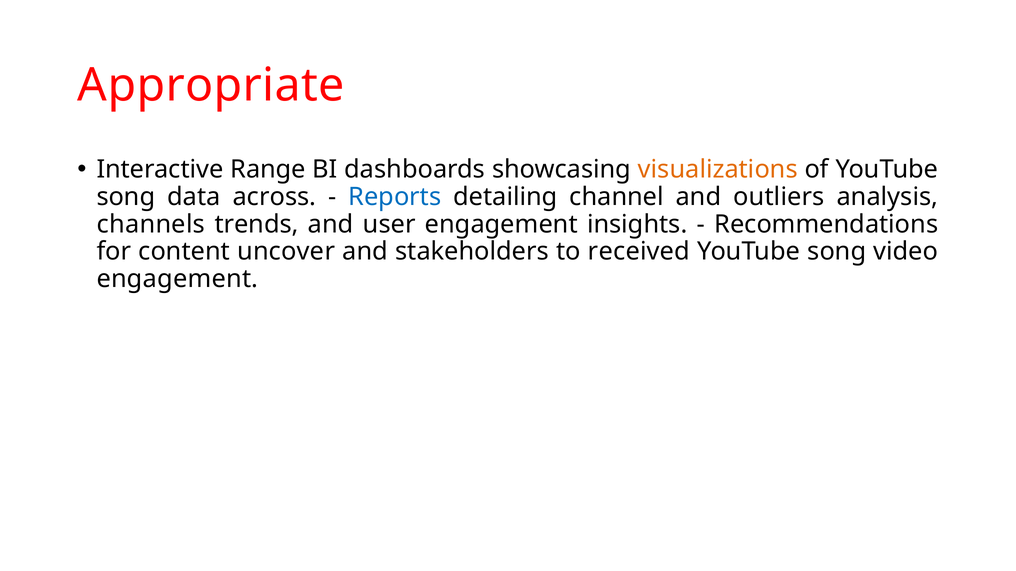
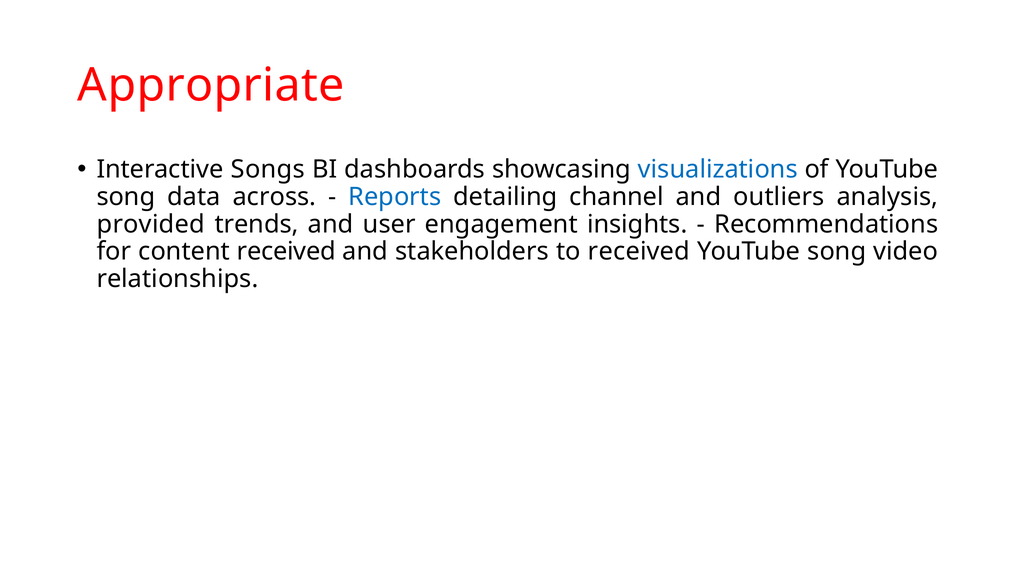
Range: Range -> Songs
visualizations colour: orange -> blue
channels: channels -> provided
content uncover: uncover -> received
engagement at (177, 279): engagement -> relationships
